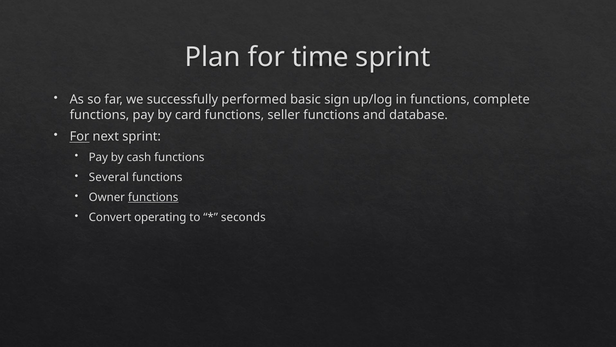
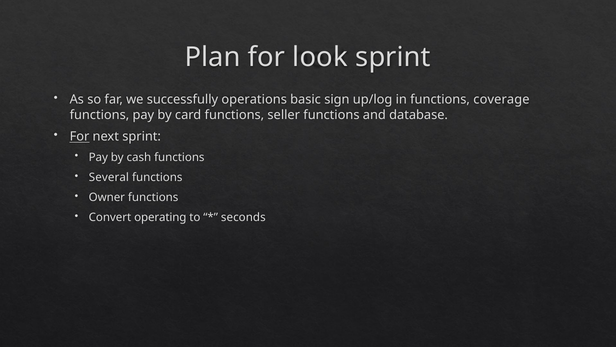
time: time -> look
performed: performed -> operations
complete: complete -> coverage
functions at (153, 197) underline: present -> none
